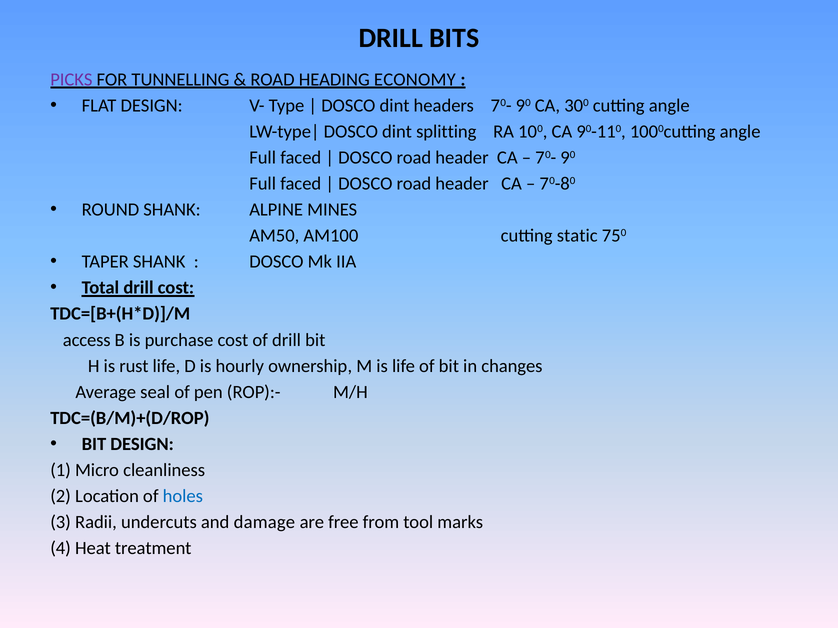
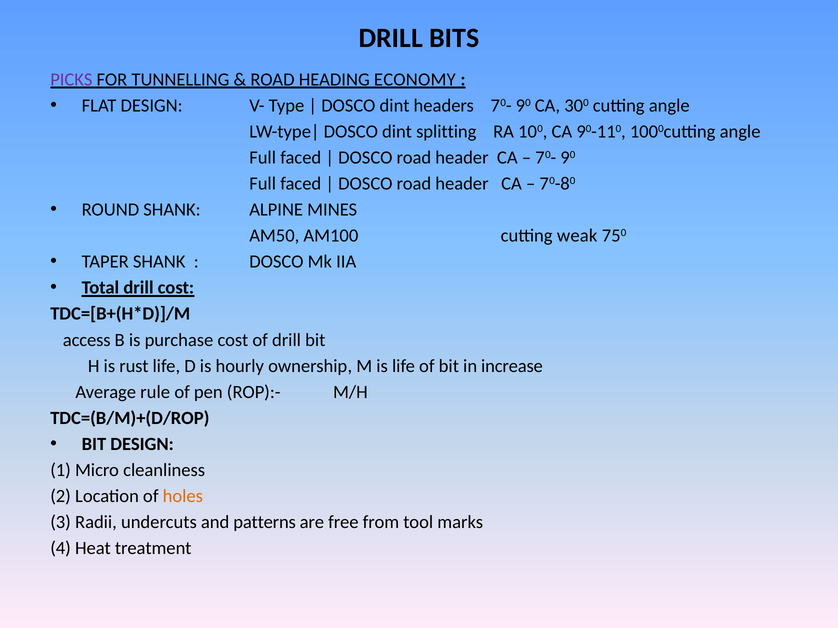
static: static -> weak
changes: changes -> increase
seal: seal -> rule
holes colour: blue -> orange
damage: damage -> patterns
